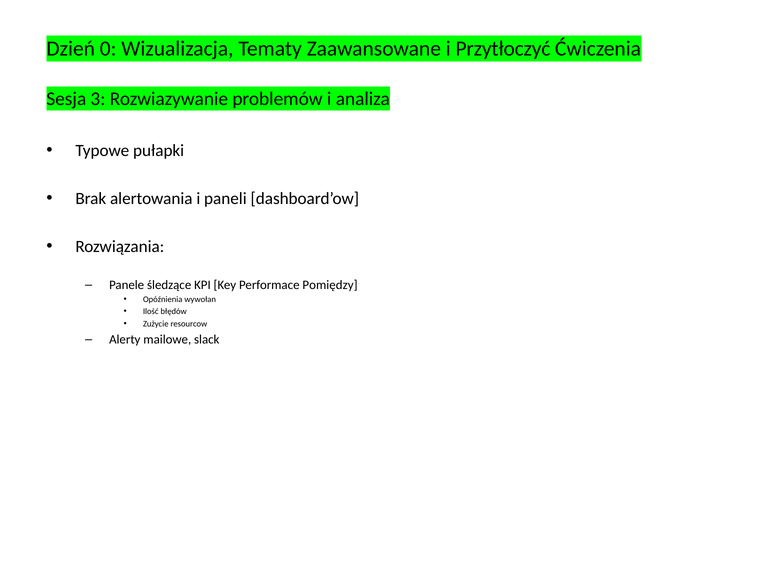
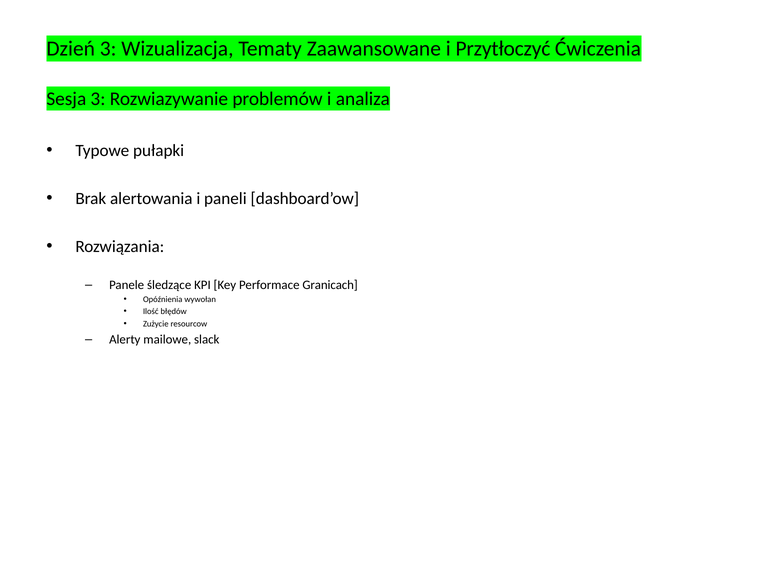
Dzień 0: 0 -> 3
Pomiędzy: Pomiędzy -> Granicach
